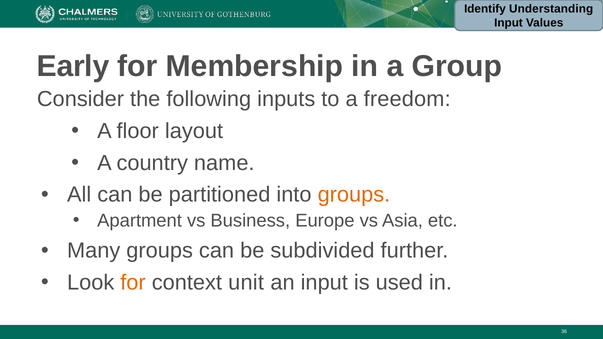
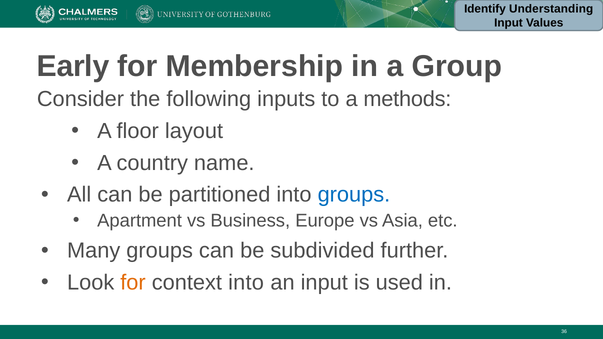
freedom: freedom -> methods
groups at (354, 195) colour: orange -> blue
context unit: unit -> into
